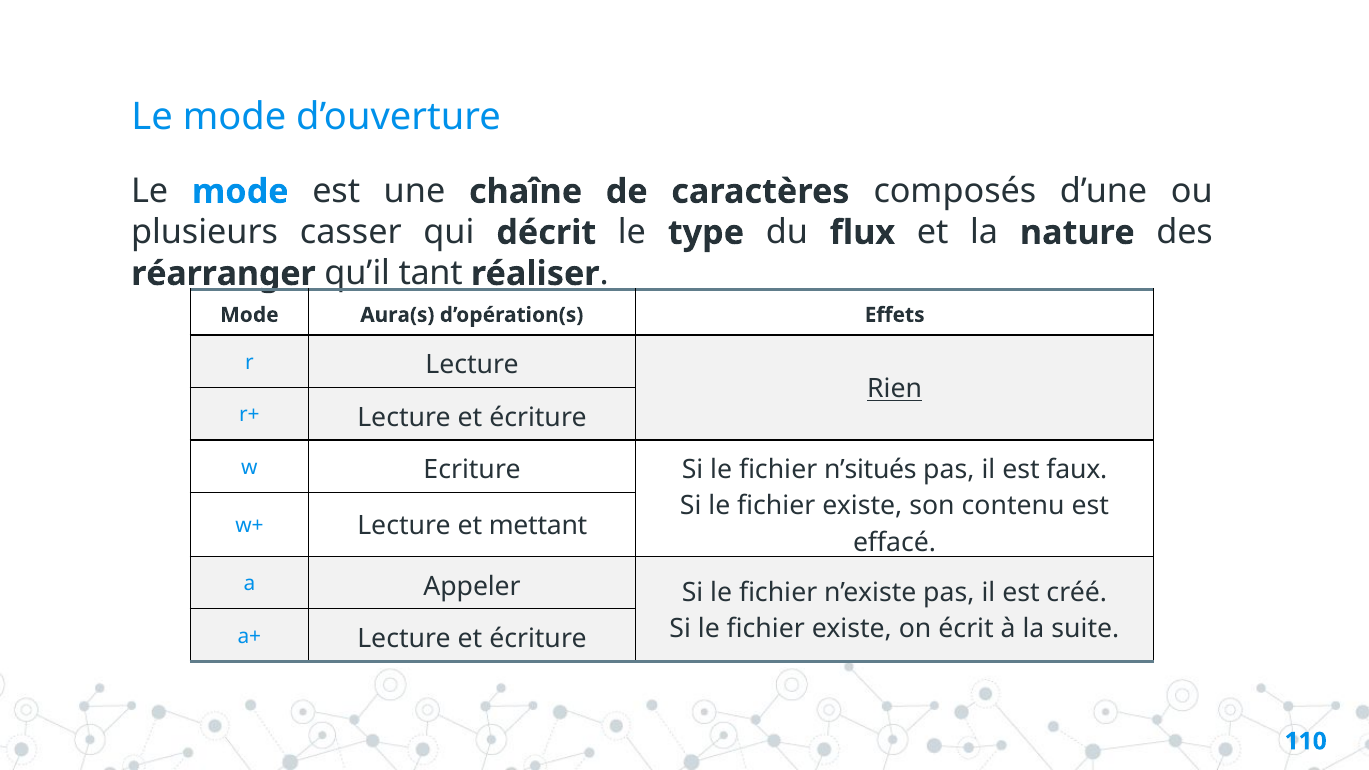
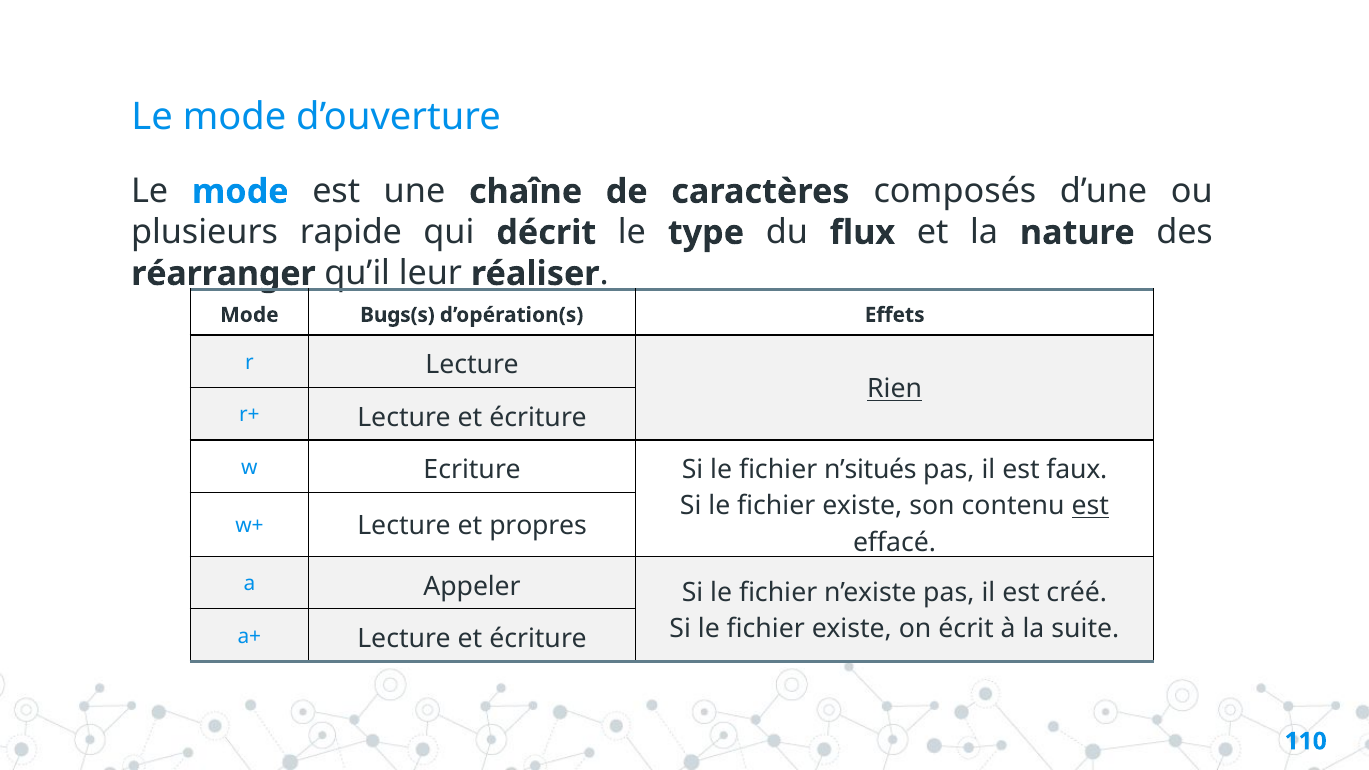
casser: casser -> rapide
tant: tant -> leur
Aura(s: Aura(s -> Bugs(s
est at (1090, 506) underline: none -> present
mettant: mettant -> propres
